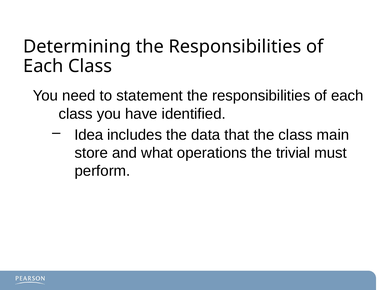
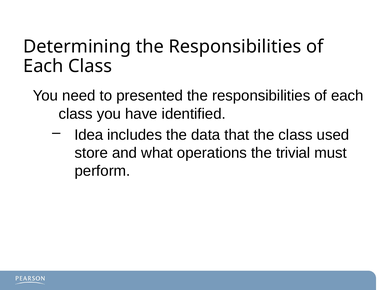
statement: statement -> presented
main: main -> used
